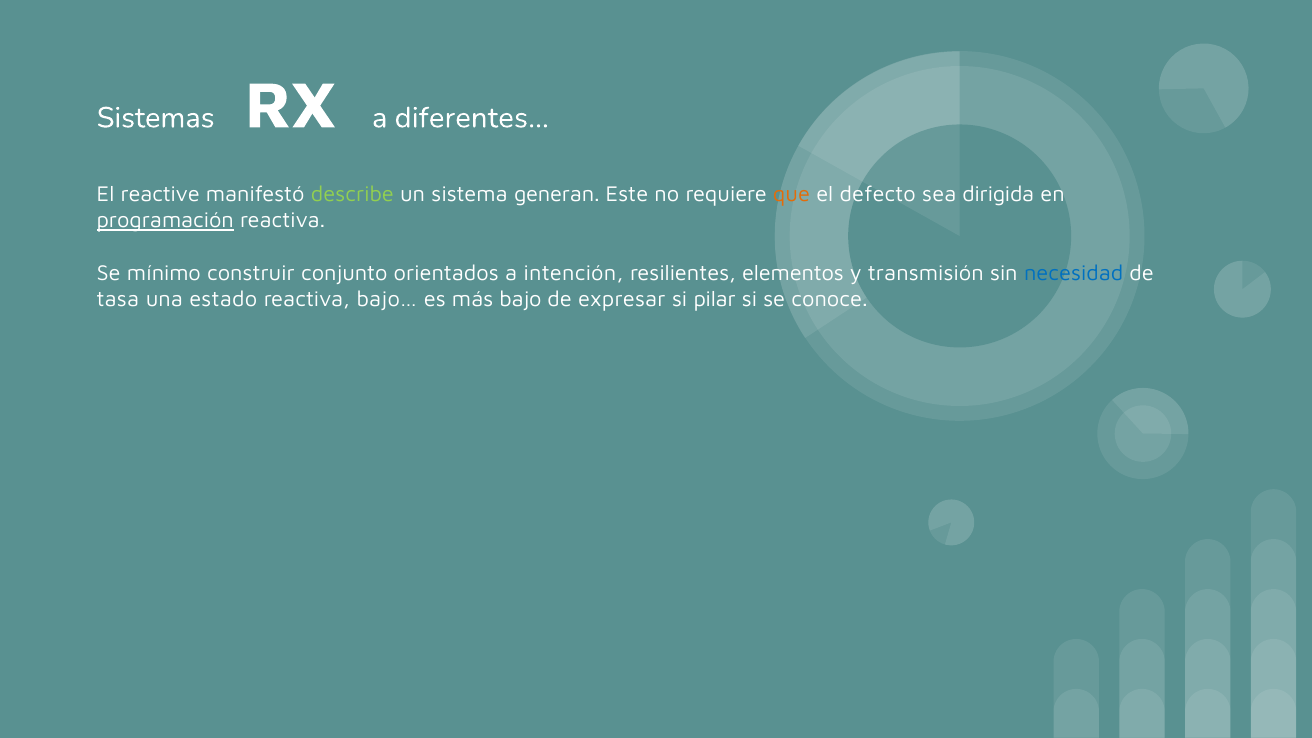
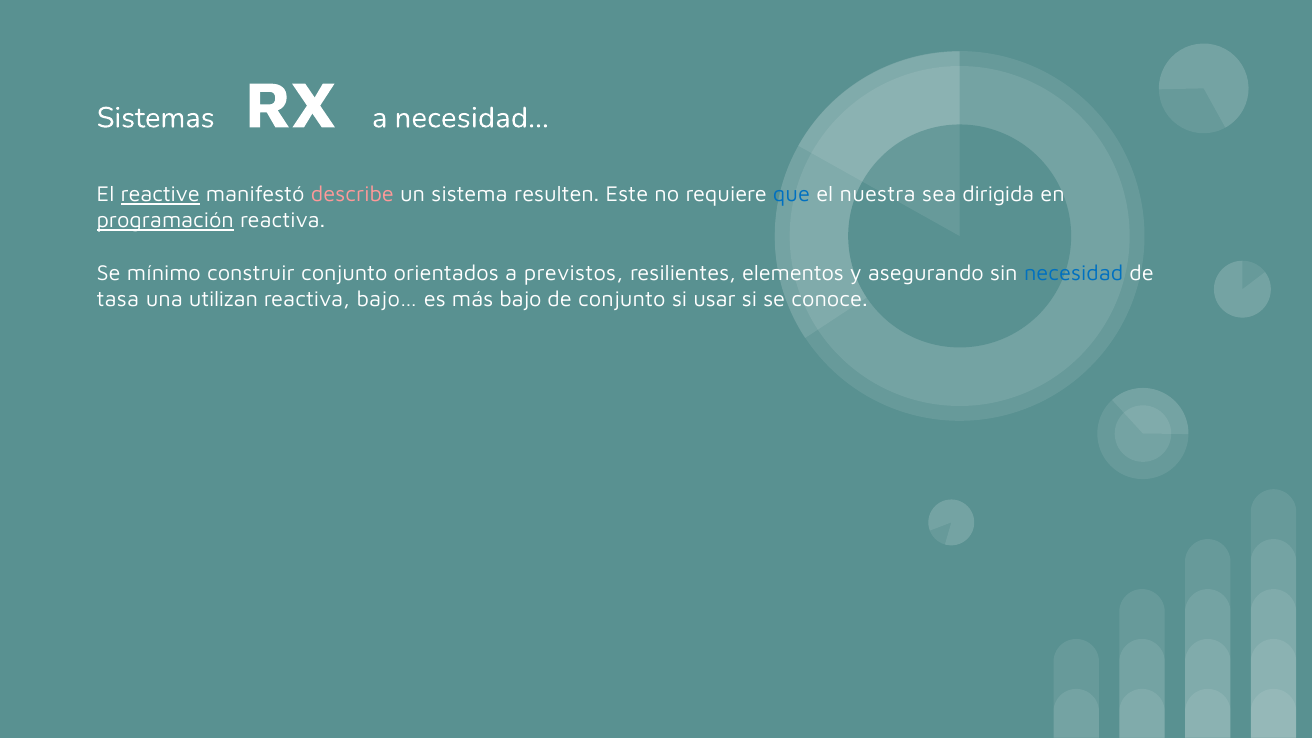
a diferentes: diferentes -> necesidad
reactive underline: none -> present
describe colour: light green -> pink
generan: generan -> resulten
que colour: orange -> blue
defecto: defecto -> nuestra
intención: intención -> previstos
transmisión: transmisión -> asegurando
estado: estado -> utilizan
de expresar: expresar -> conjunto
pilar: pilar -> usar
